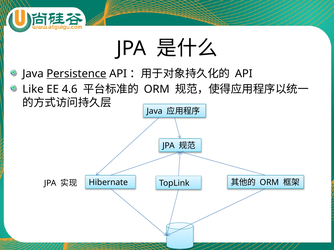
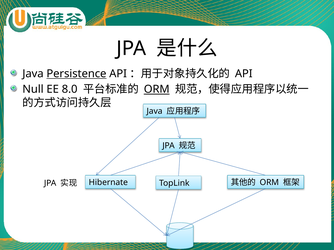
Like: Like -> Null
4.6: 4.6 -> 8.0
ORM at (157, 89) underline: none -> present
